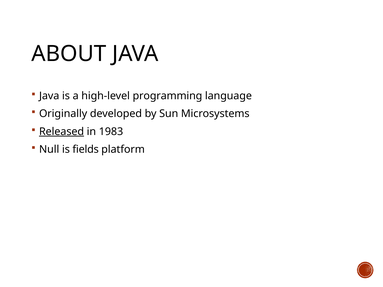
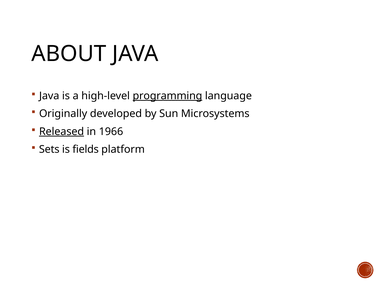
programming underline: none -> present
1983: 1983 -> 1966
Null: Null -> Sets
